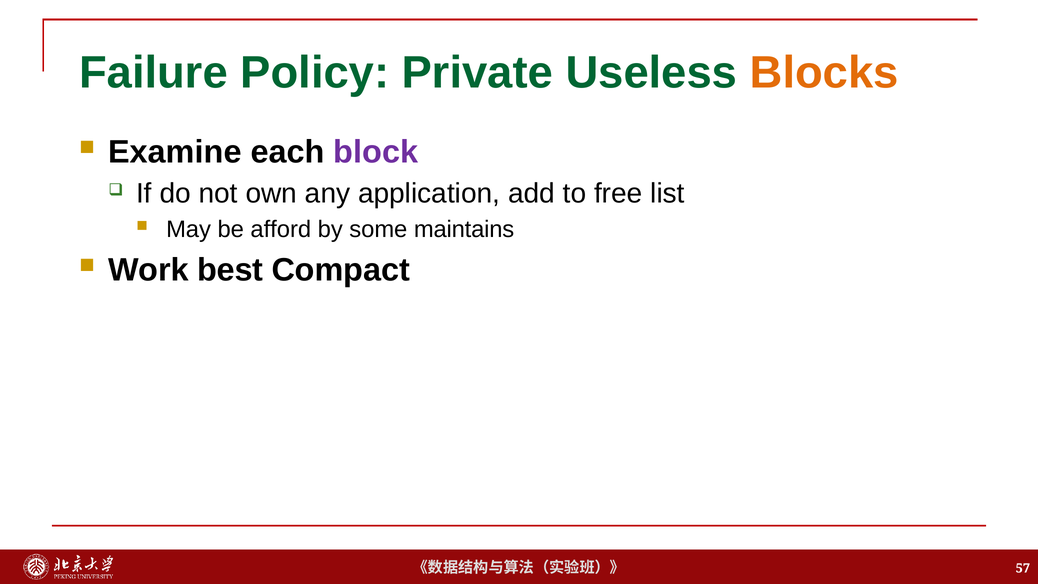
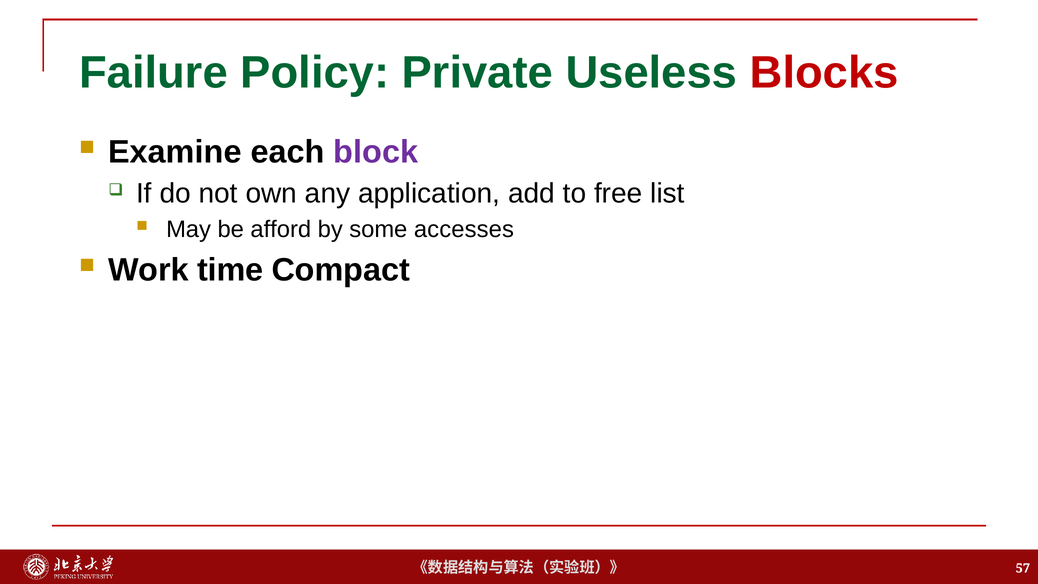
Blocks colour: orange -> red
maintains: maintains -> accesses
best: best -> time
